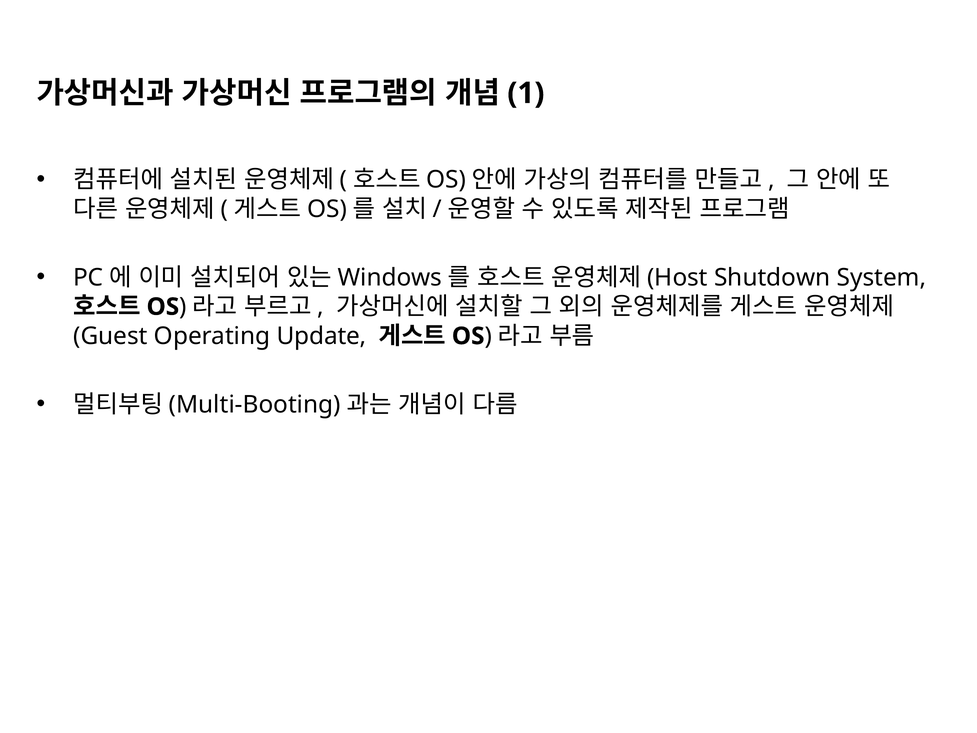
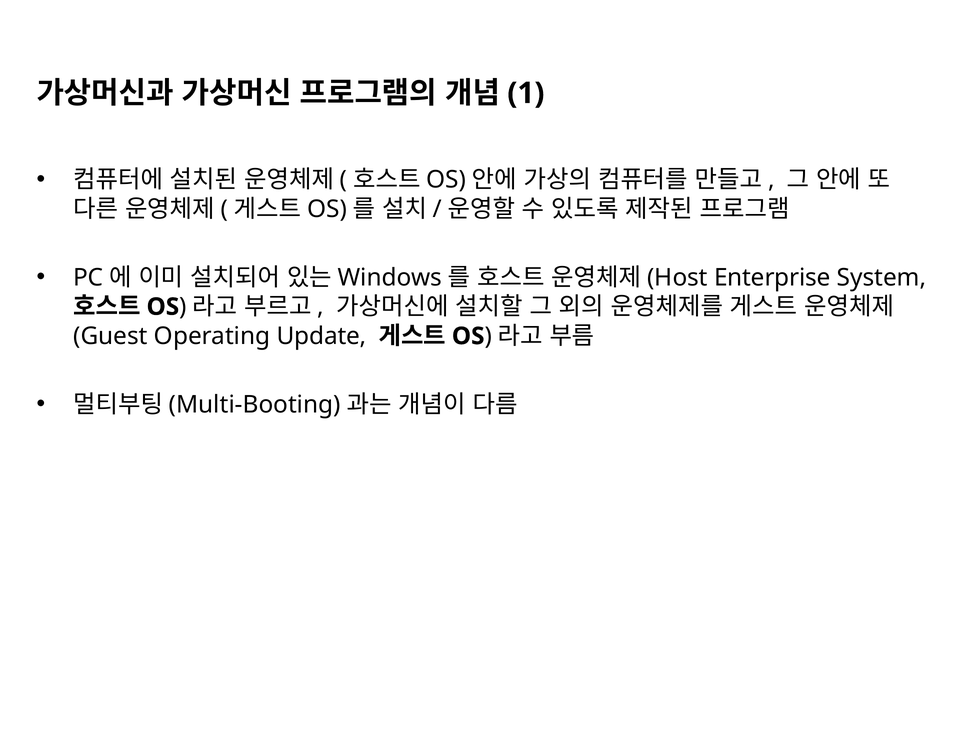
Shutdown: Shutdown -> Enterprise
